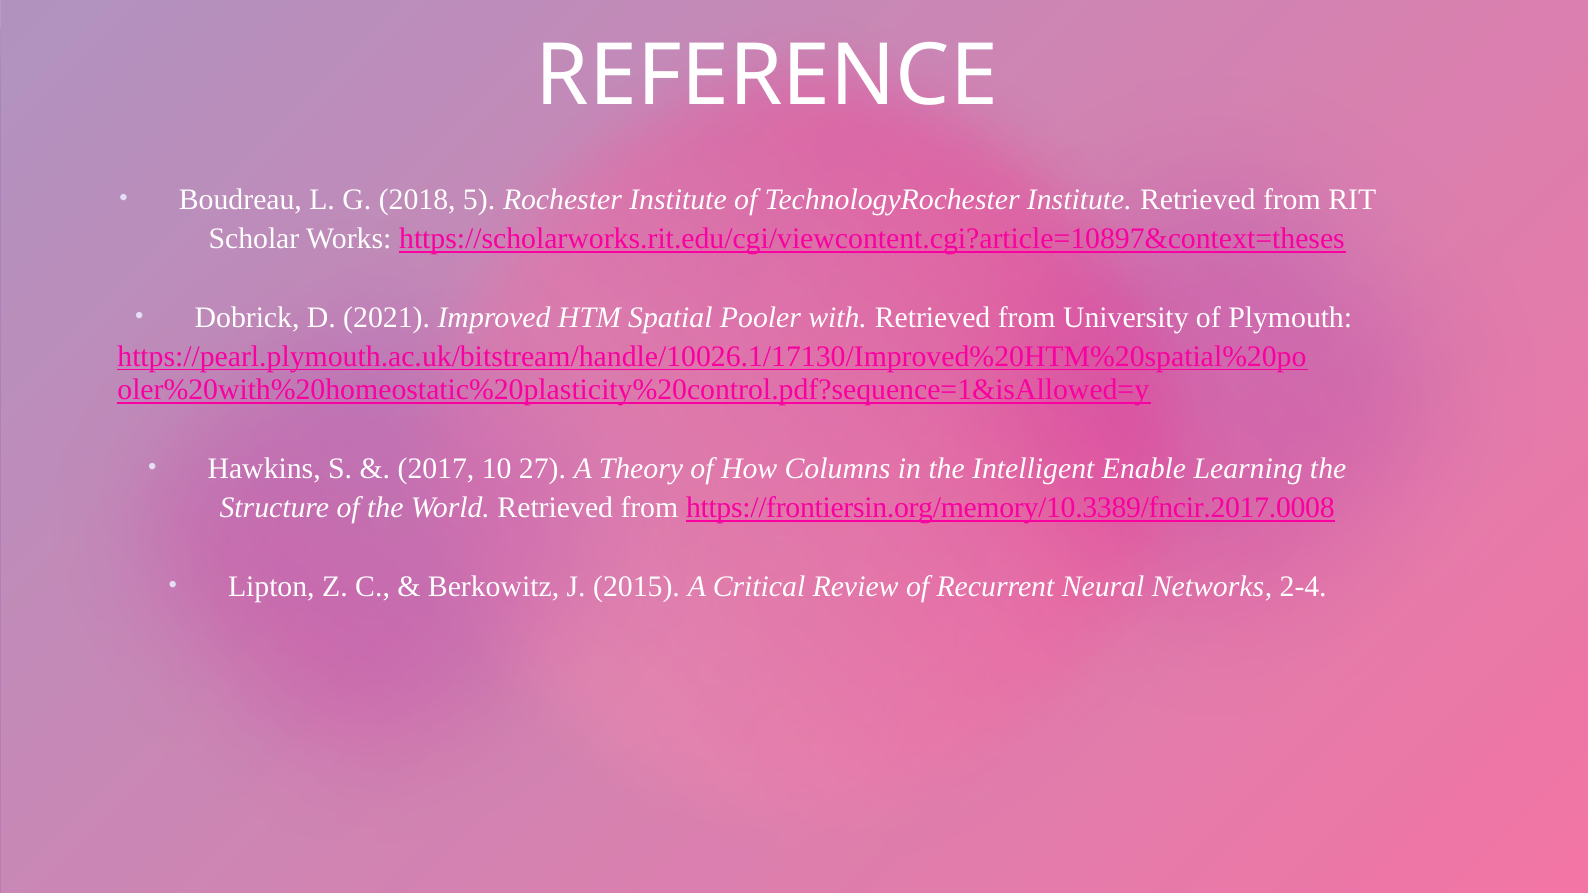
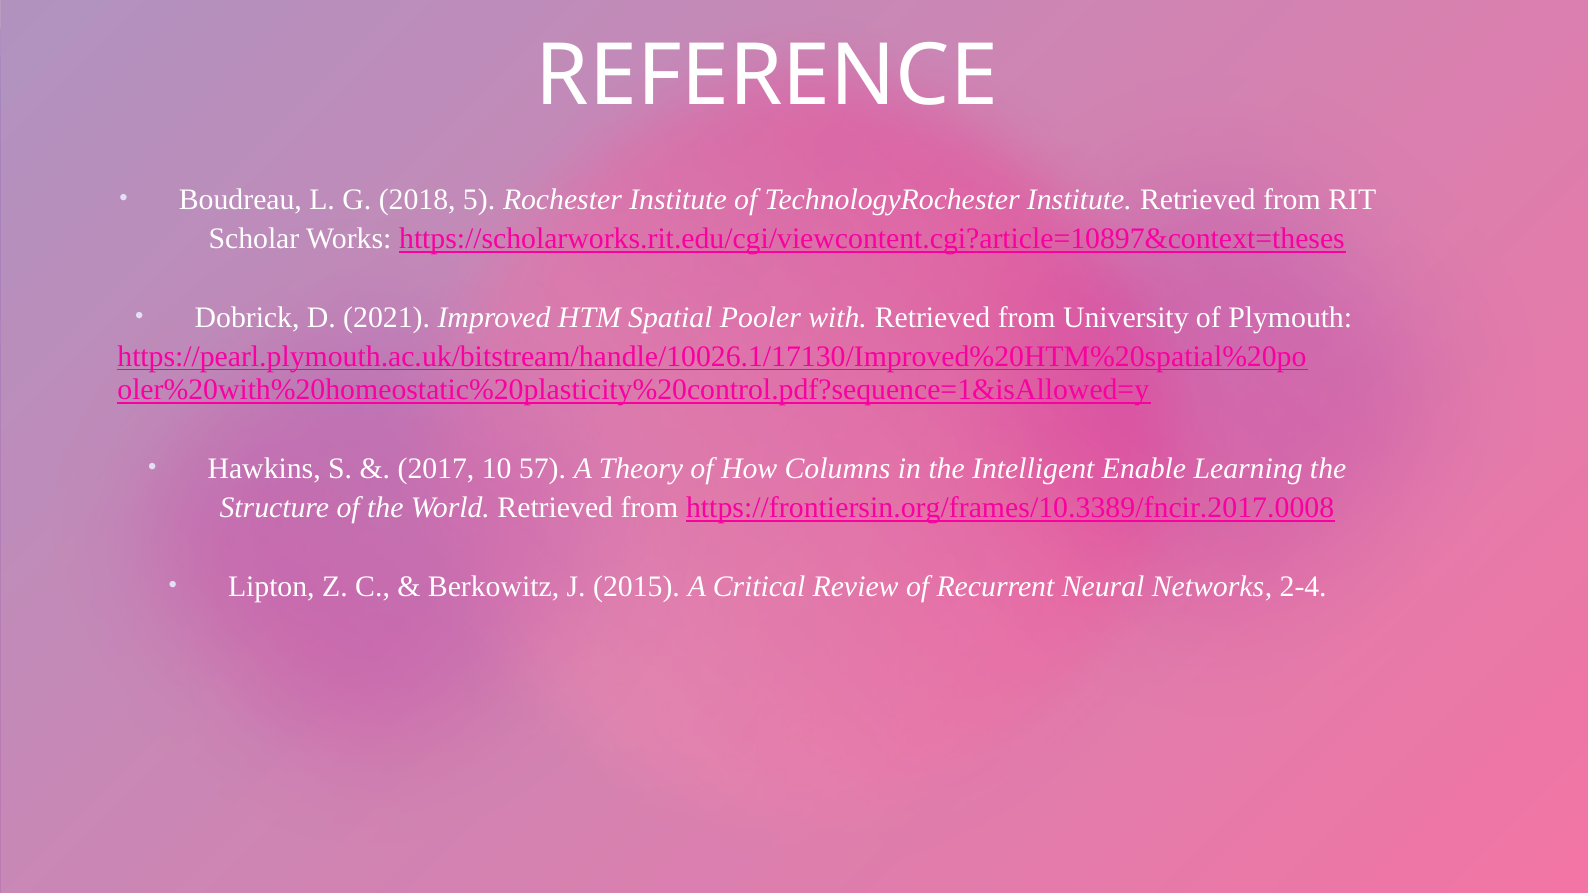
27: 27 -> 57
https://frontiersin.org/memory/10.3389/fncir.2017.0008: https://frontiersin.org/memory/10.3389/fncir.2017.0008 -> https://frontiersin.org/frames/10.3389/fncir.2017.0008
